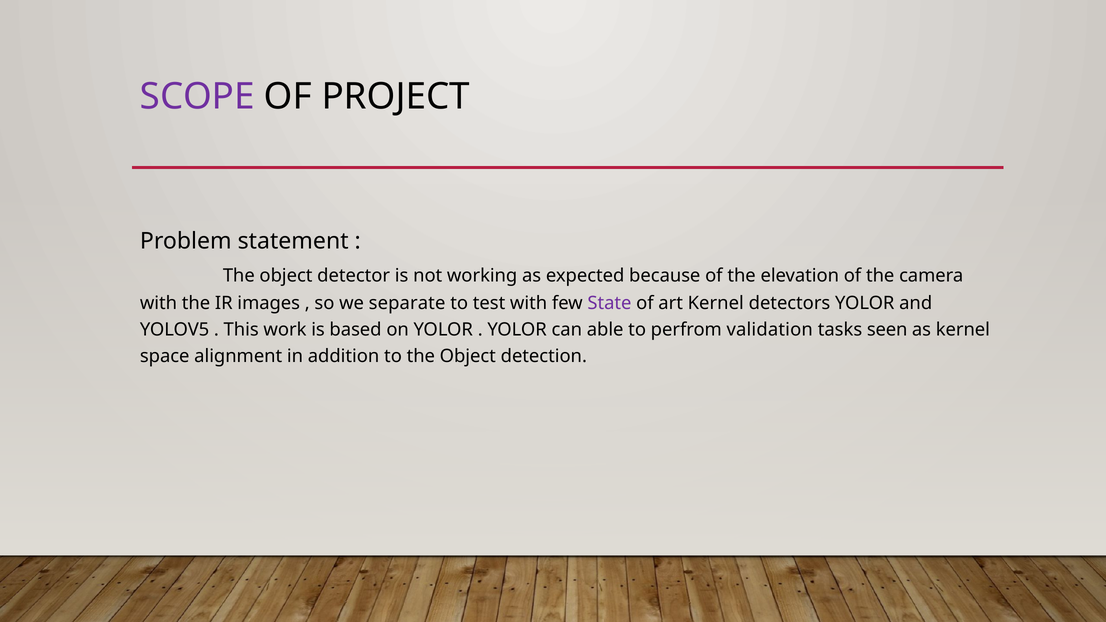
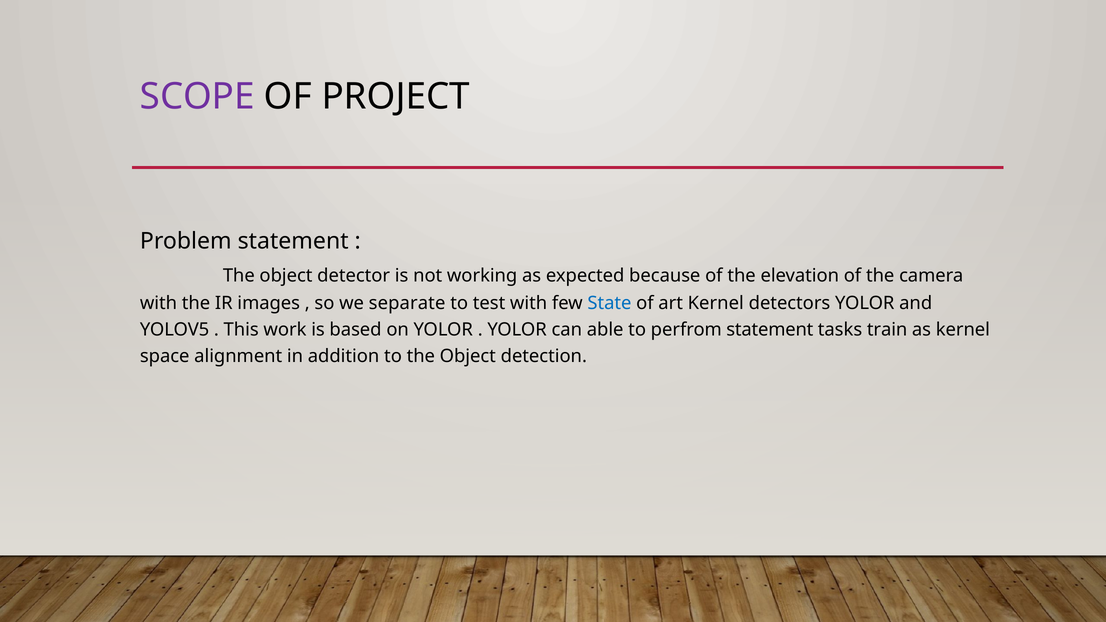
State colour: purple -> blue
perfrom validation: validation -> statement
seen: seen -> train
